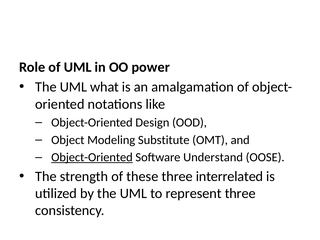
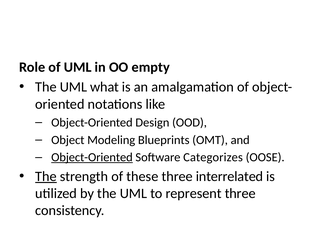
power: power -> empty
Substitute: Substitute -> Blueprints
Understand: Understand -> Categorizes
The at (46, 176) underline: none -> present
